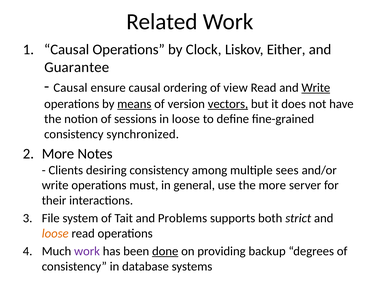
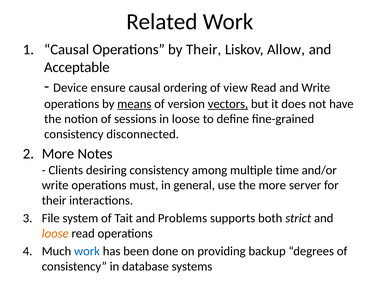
by Clock: Clock -> Their
Either: Either -> Allow
Guarantee: Guarantee -> Acceptable
Causal at (70, 88): Causal -> Device
Write at (316, 88) underline: present -> none
synchronized: synchronized -> disconnected
sees: sees -> time
work at (87, 251) colour: purple -> blue
done underline: present -> none
